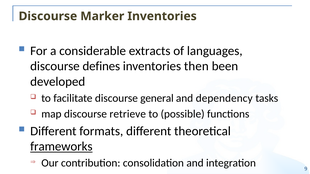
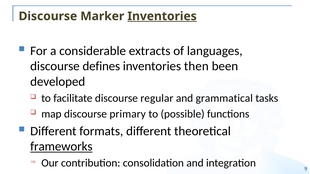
Inventories at (162, 16) underline: none -> present
general: general -> regular
dependency: dependency -> grammatical
retrieve: retrieve -> primary
